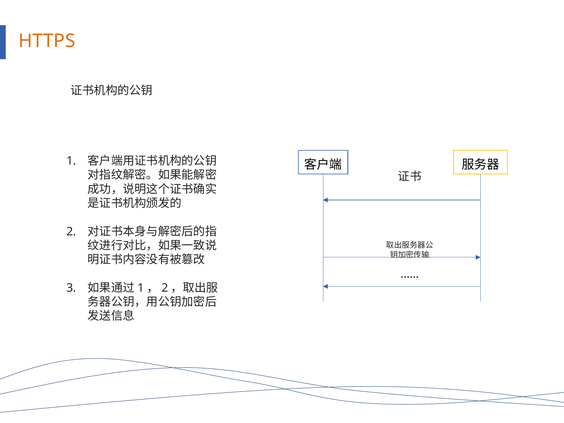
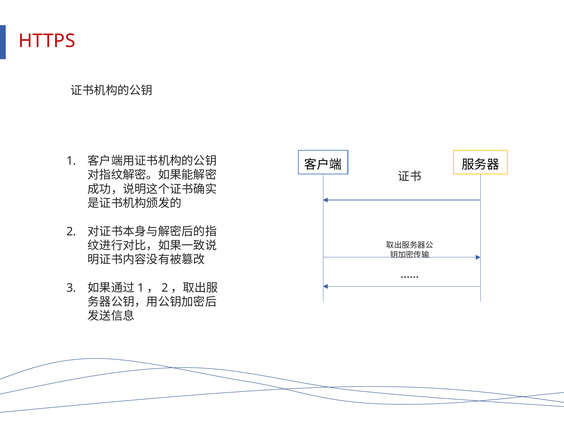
HTTPS colour: orange -> red
